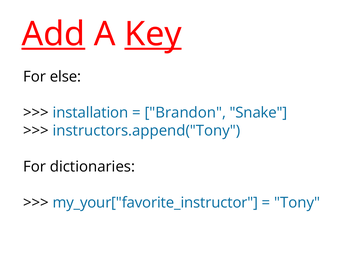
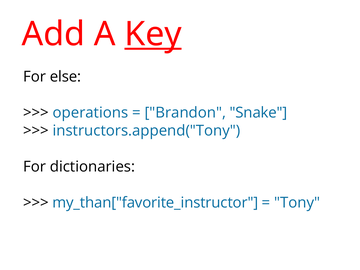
Add underline: present -> none
installation: installation -> operations
my_your["favorite_instructor: my_your["favorite_instructor -> my_than["favorite_instructor
